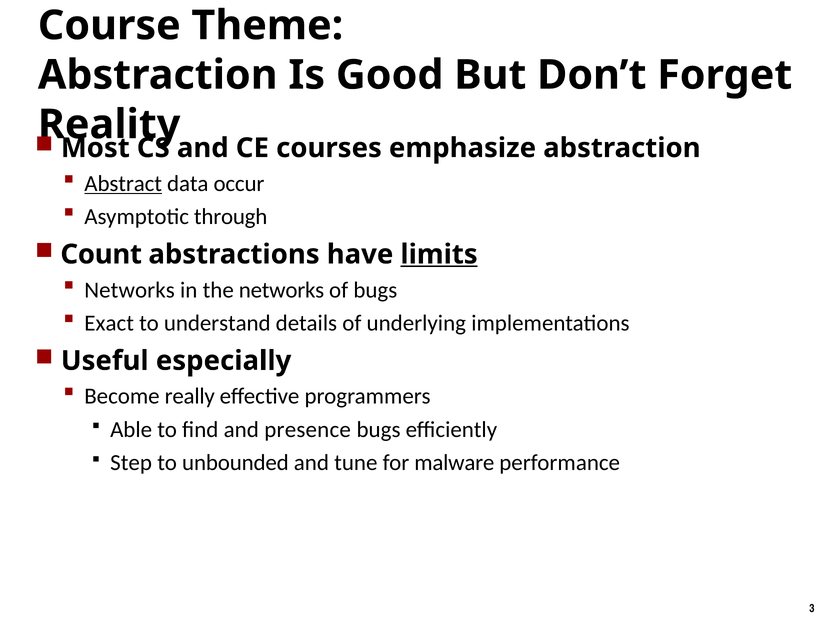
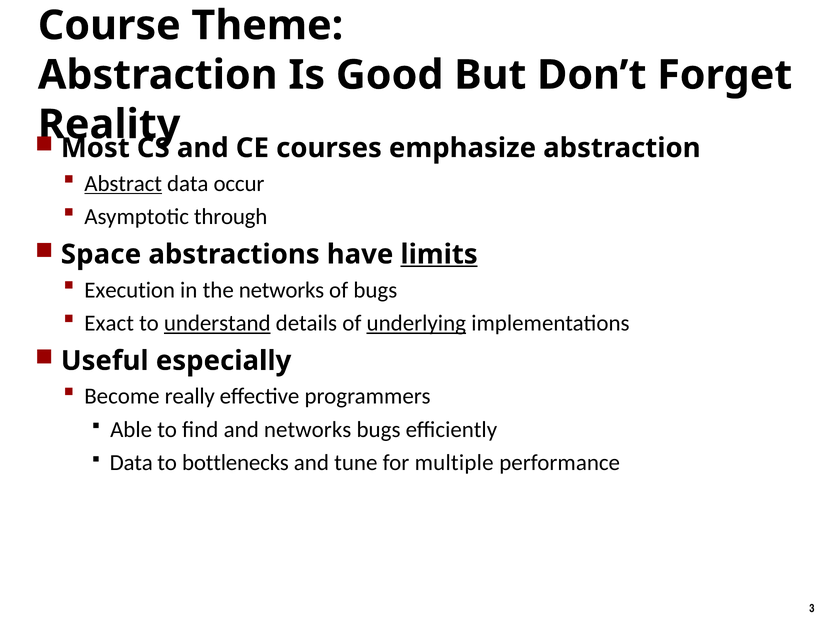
Count: Count -> Space
Networks at (130, 290): Networks -> Execution
understand underline: none -> present
underlying underline: none -> present
and presence: presence -> networks
Step at (131, 463): Step -> Data
unbounded: unbounded -> bottlenecks
malware: malware -> multiple
